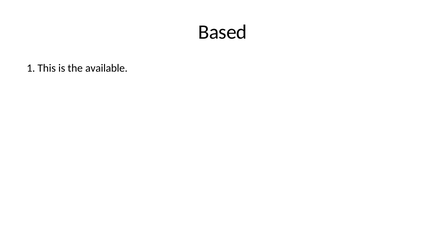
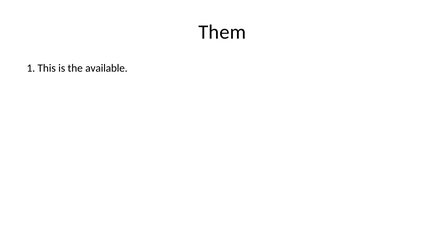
Based: Based -> Them
